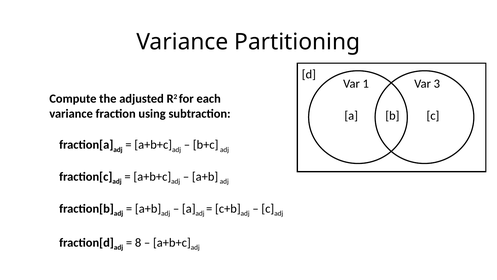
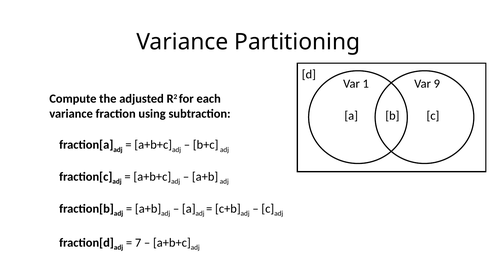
3: 3 -> 9
8: 8 -> 7
